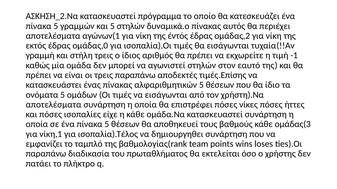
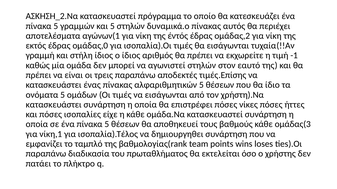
στήλη τρεις: τρεις -> ίδιος
αποτελέσματα at (54, 105): αποτελέσματα -> κατασκευάστει
